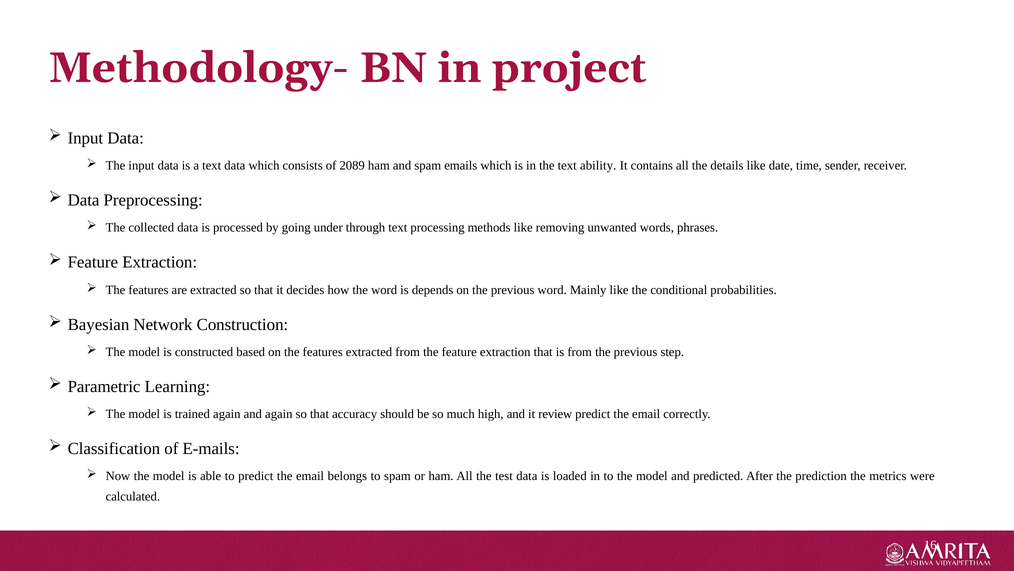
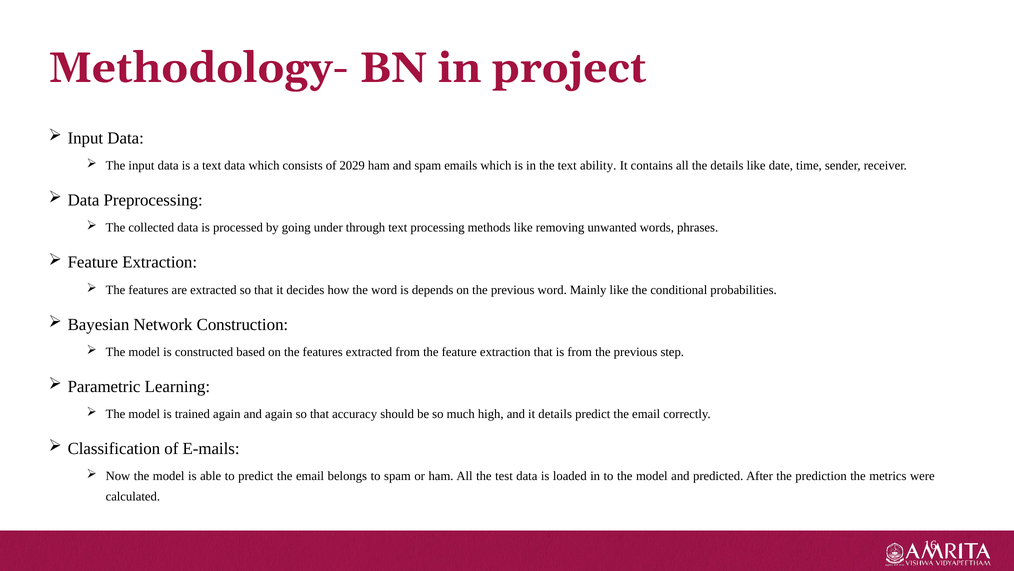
2089: 2089 -> 2029
it review: review -> details
